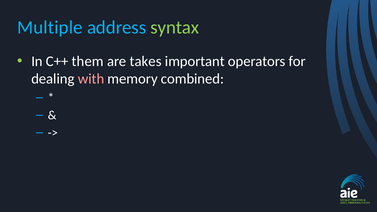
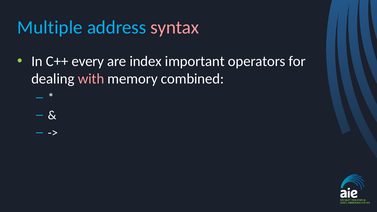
syntax colour: light green -> pink
them: them -> every
takes: takes -> index
